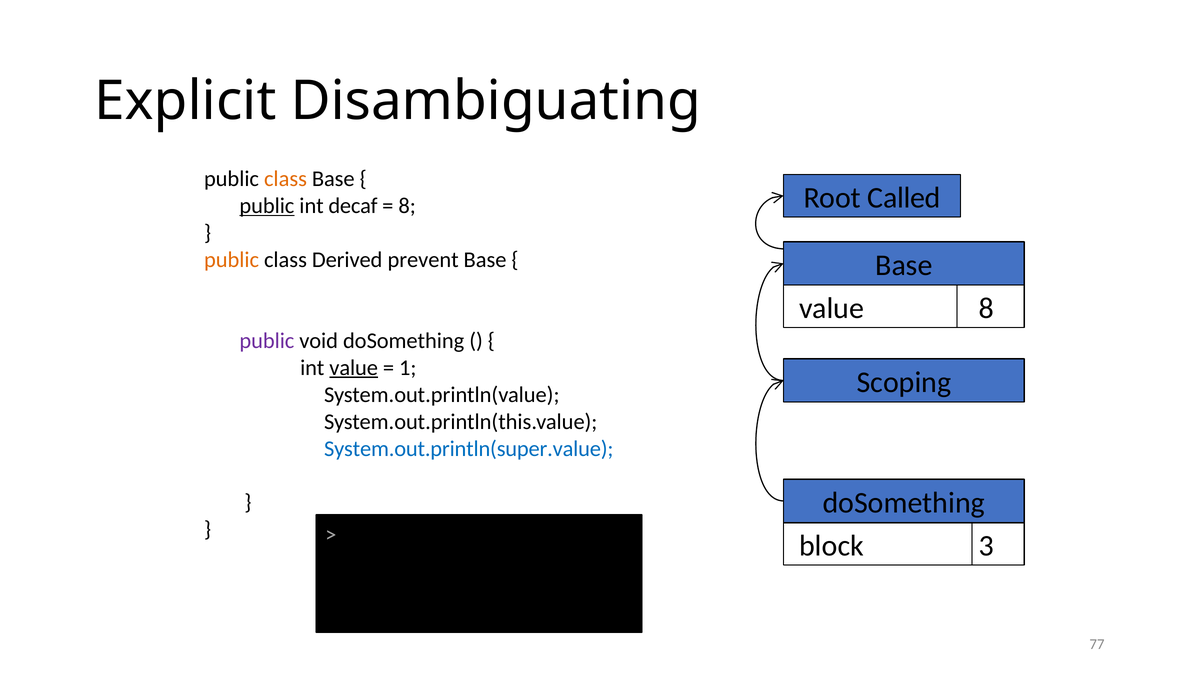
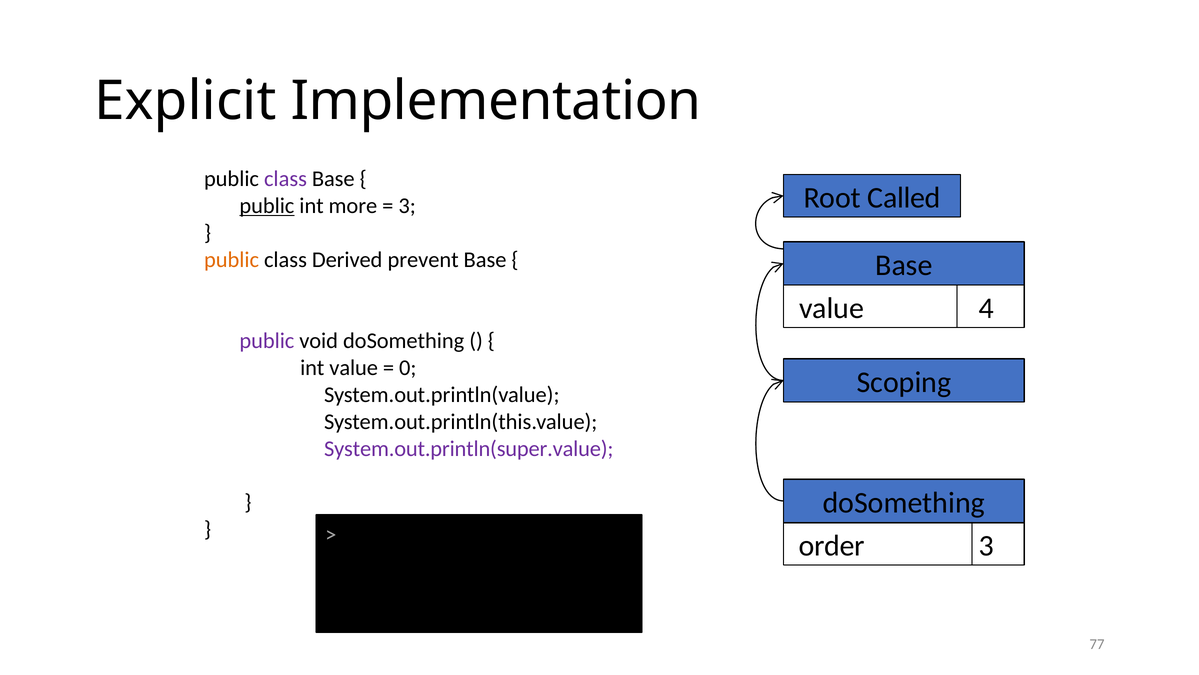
Disambiguating: Disambiguating -> Implementation
class at (285, 179) colour: orange -> purple
decaf: decaf -> more
8 at (407, 206): 8 -> 3
value 8: 8 -> 4
value at (354, 367) underline: present -> none
1: 1 -> 0
System.out.println(super.value colour: blue -> purple
block: block -> order
